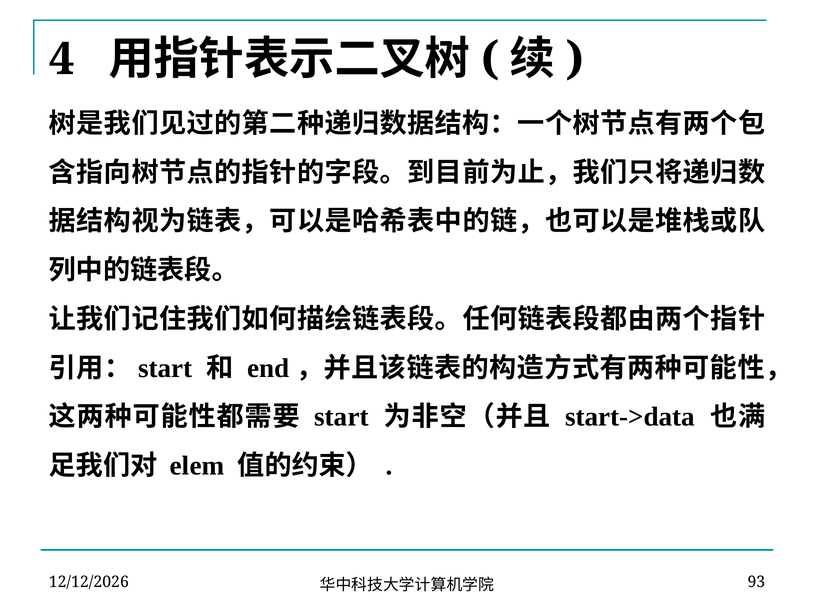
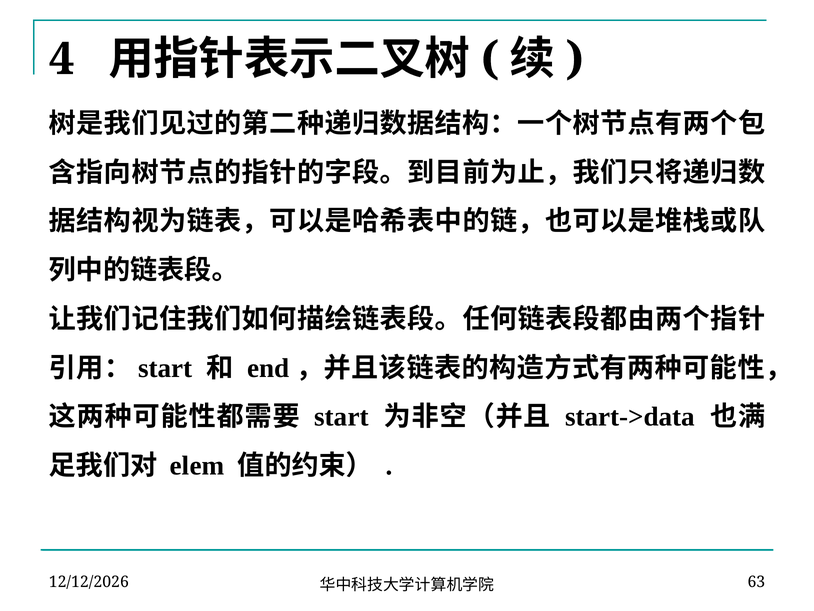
93: 93 -> 63
